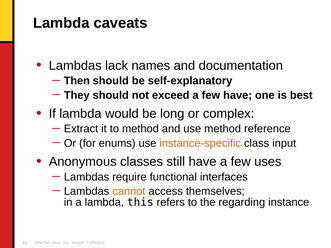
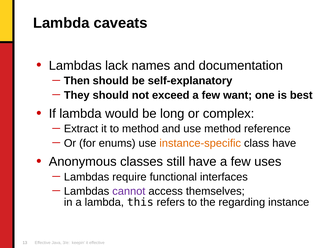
few have: have -> want
class input: input -> have
cannot colour: orange -> purple
